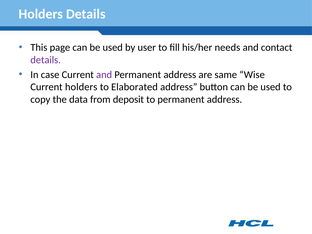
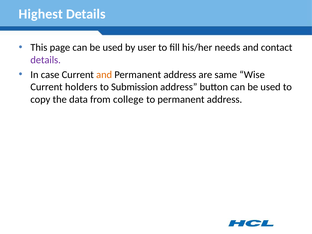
Holders at (41, 14): Holders -> Highest
and at (104, 75) colour: purple -> orange
Elaborated: Elaborated -> Submission
deposit: deposit -> college
